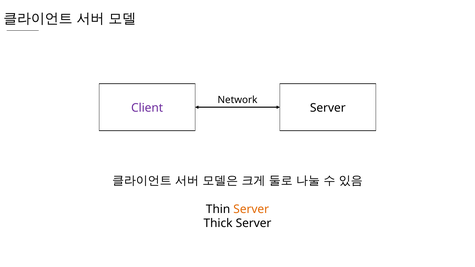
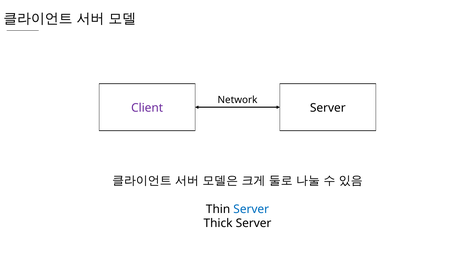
Server at (251, 209) colour: orange -> blue
